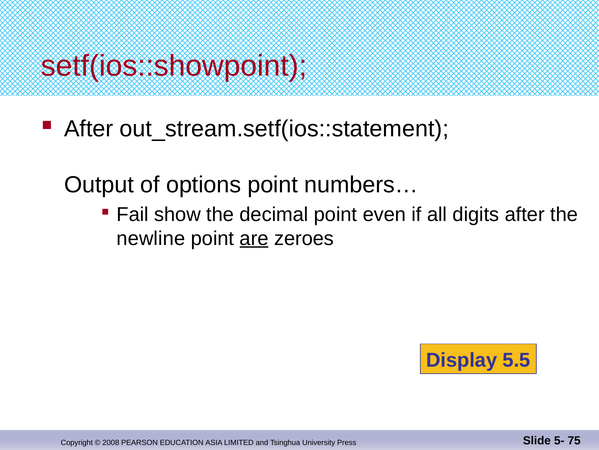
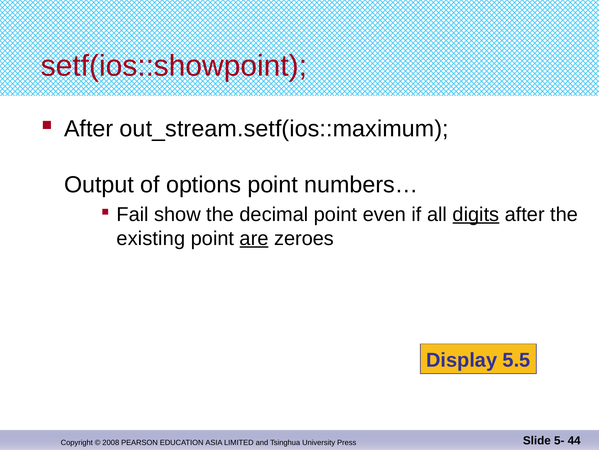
out_stream.setf(ios::statement: out_stream.setf(ios::statement -> out_stream.setf(ios::maximum
digits underline: none -> present
newline: newline -> existing
75: 75 -> 44
